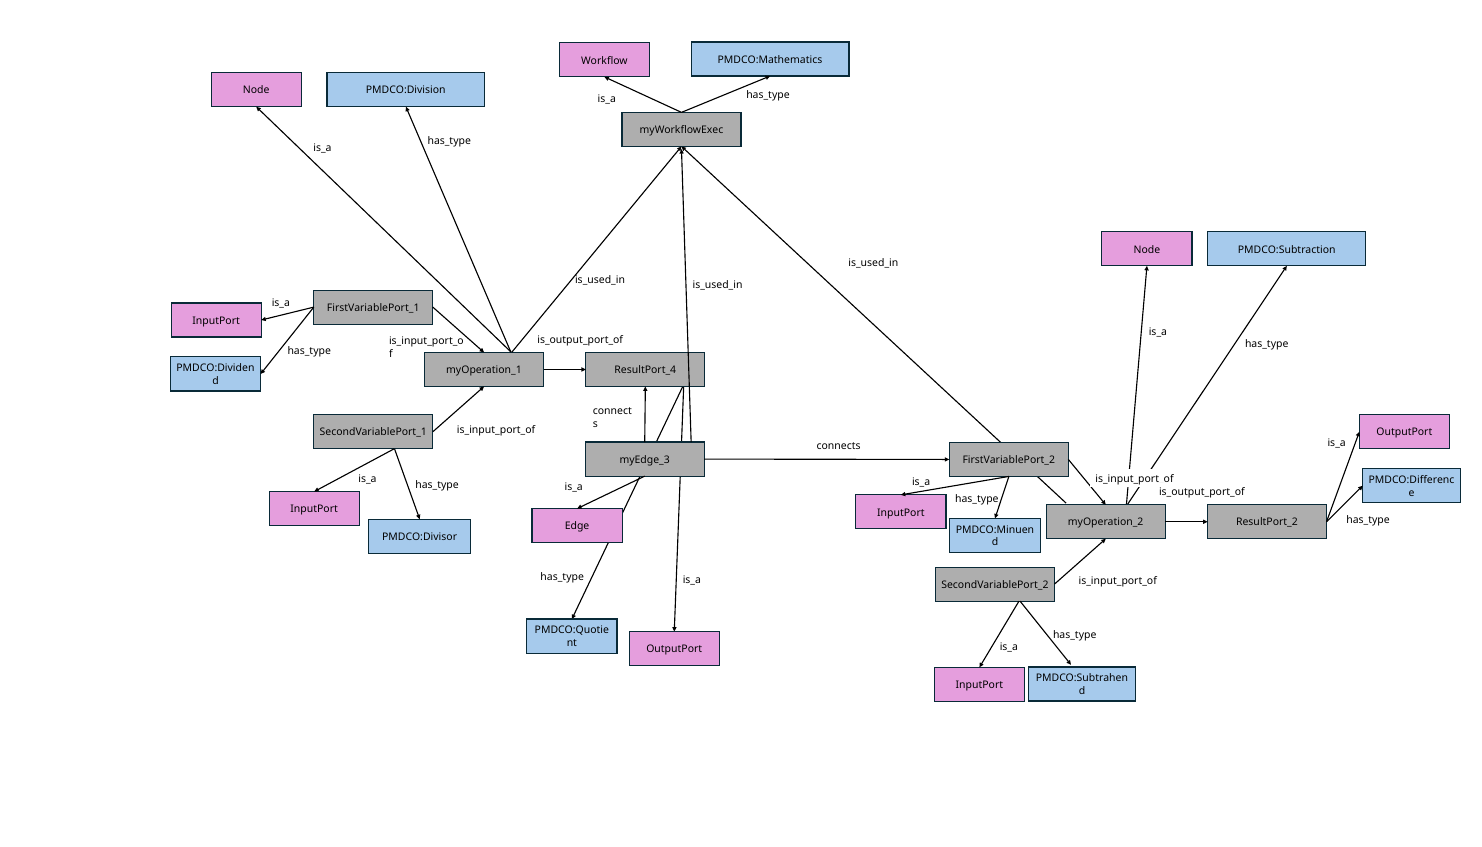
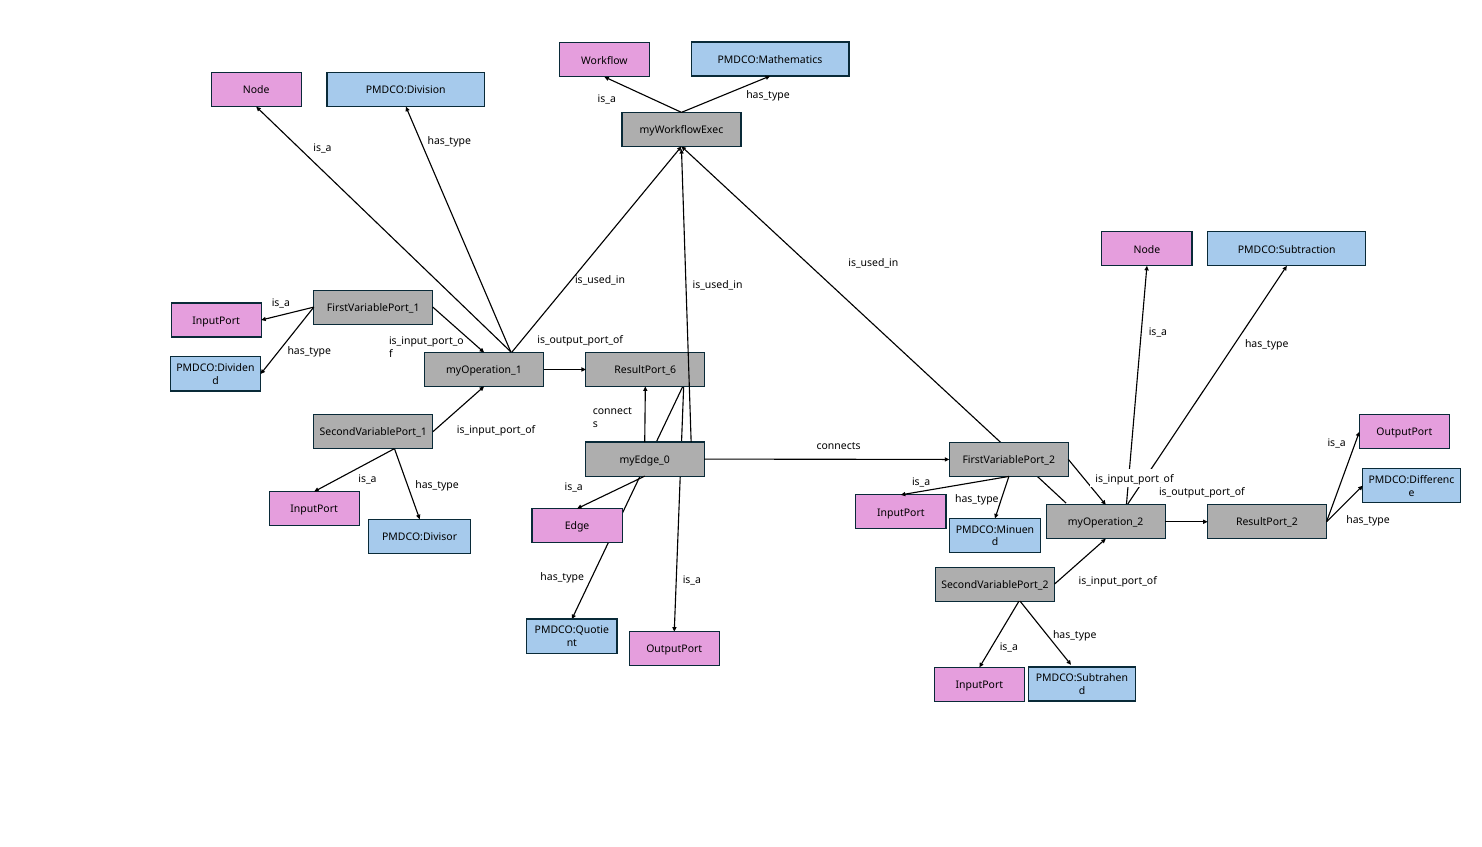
ResultPort_4: ResultPort_4 -> ResultPort_6
myEdge_3: myEdge_3 -> myEdge_0
